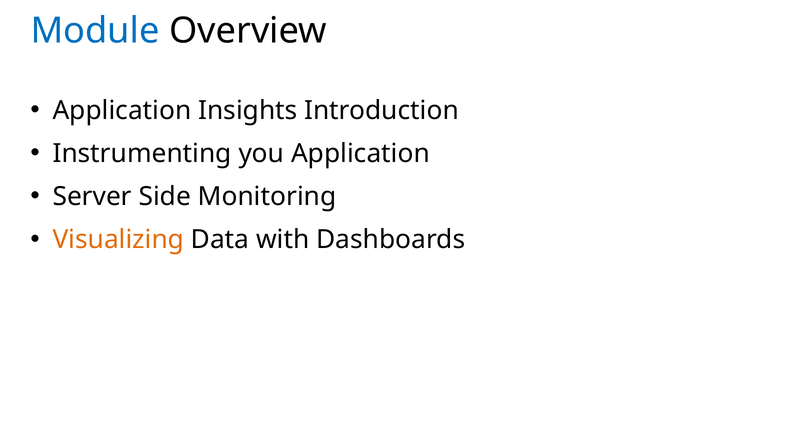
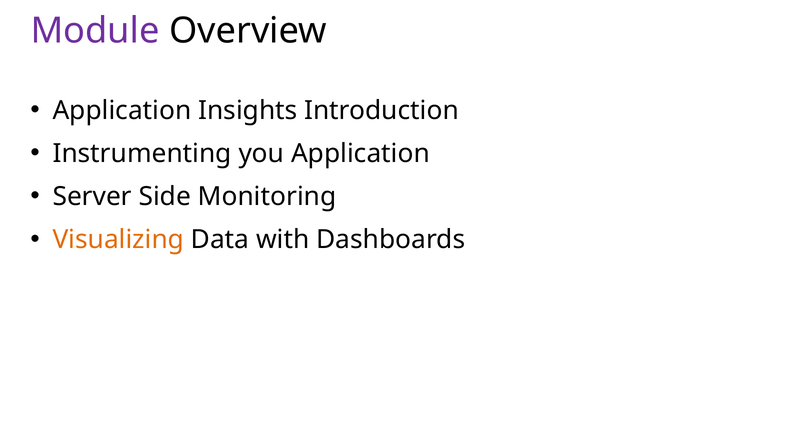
Module colour: blue -> purple
